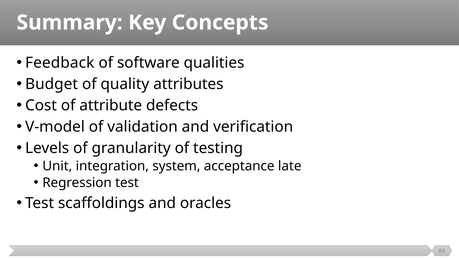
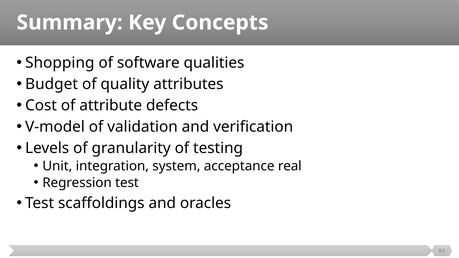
Feedback: Feedback -> Shopping
late: late -> real
